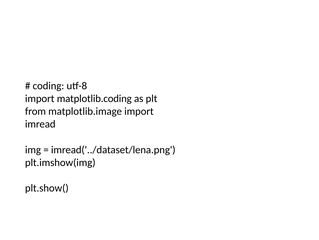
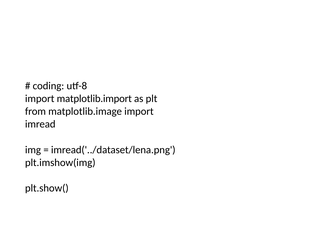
matplotlib.coding: matplotlib.coding -> matplotlib.import
